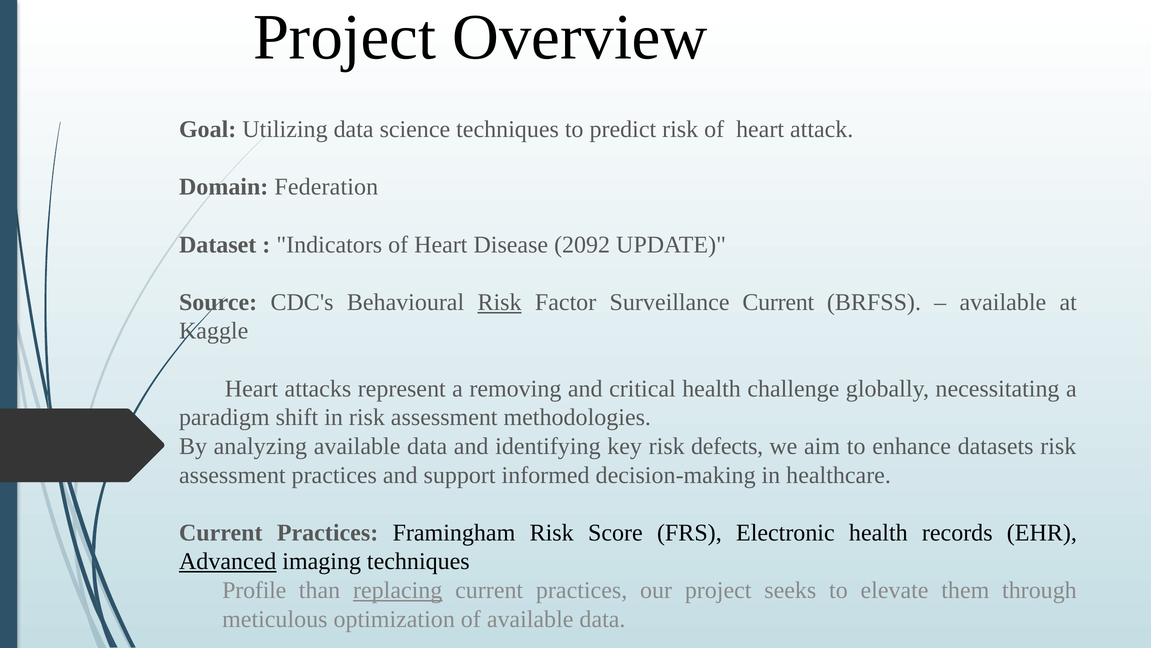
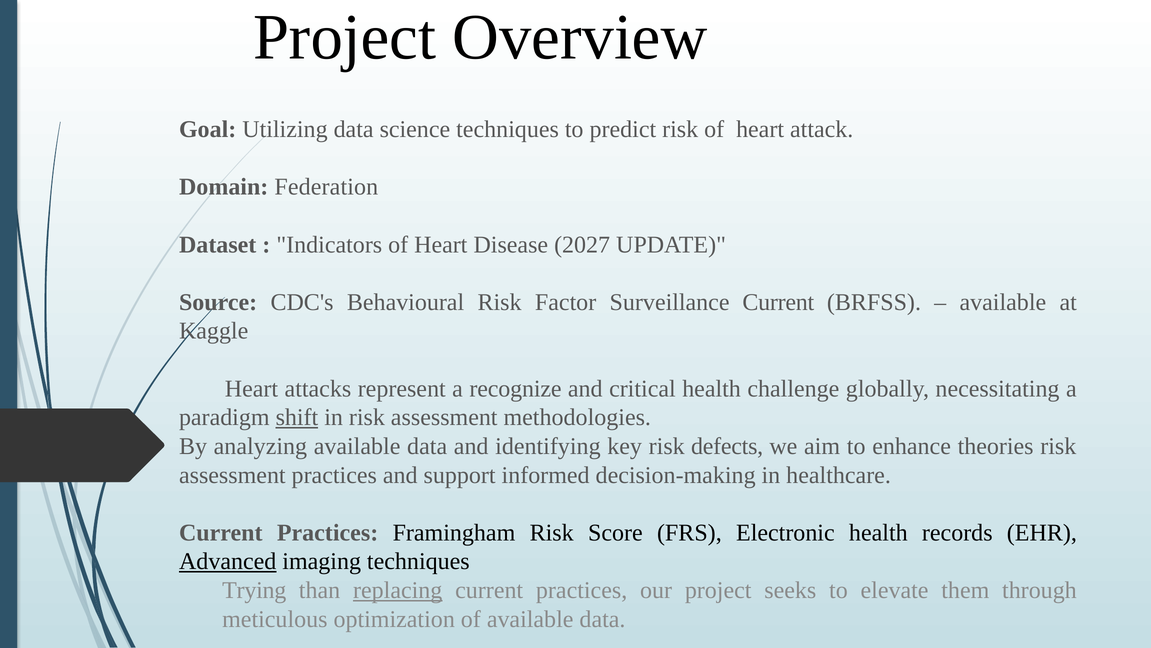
2092: 2092 -> 2027
Risk at (500, 302) underline: present -> none
removing: removing -> recognize
shift underline: none -> present
datasets: datasets -> theories
Profile: Profile -> Trying
